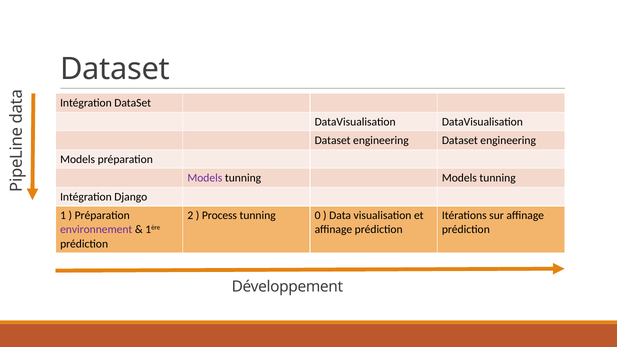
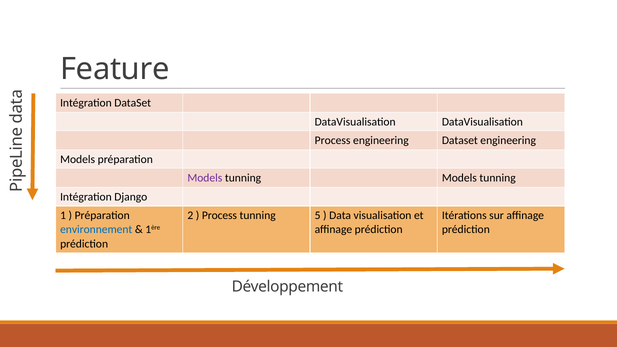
Dataset at (115, 69): Dataset -> Feature
Dataset at (333, 140): Dataset -> Process
0: 0 -> 5
environnement colour: purple -> blue
